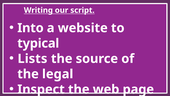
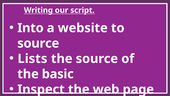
typical at (38, 43): typical -> source
legal: legal -> basic
